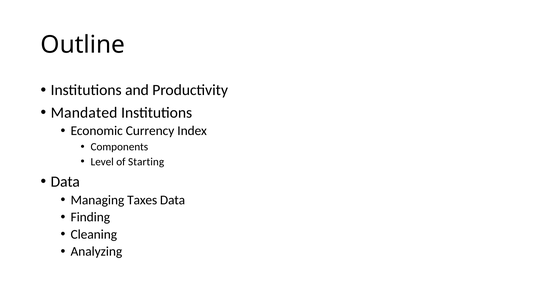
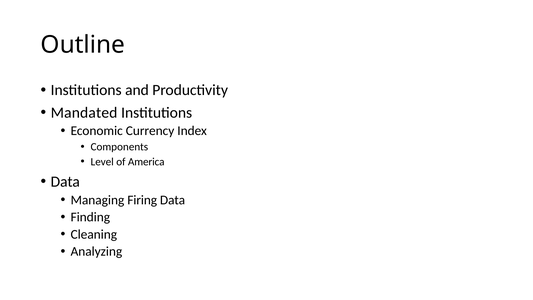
Starting: Starting -> America
Taxes: Taxes -> Firing
